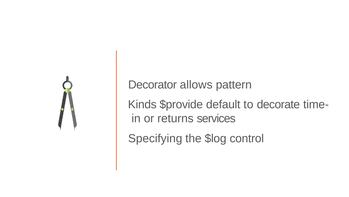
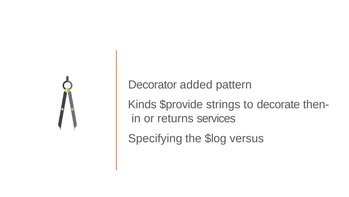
allows: allows -> added
default: default -> strings
time-: time- -> then-
control: control -> versus
